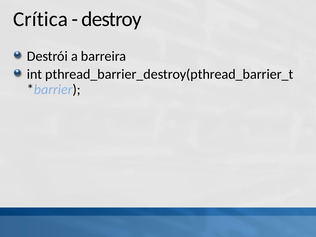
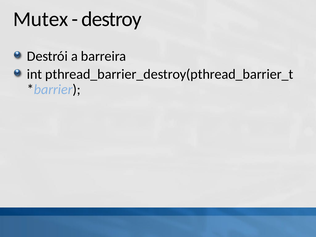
Crítica: Crítica -> Mutex
